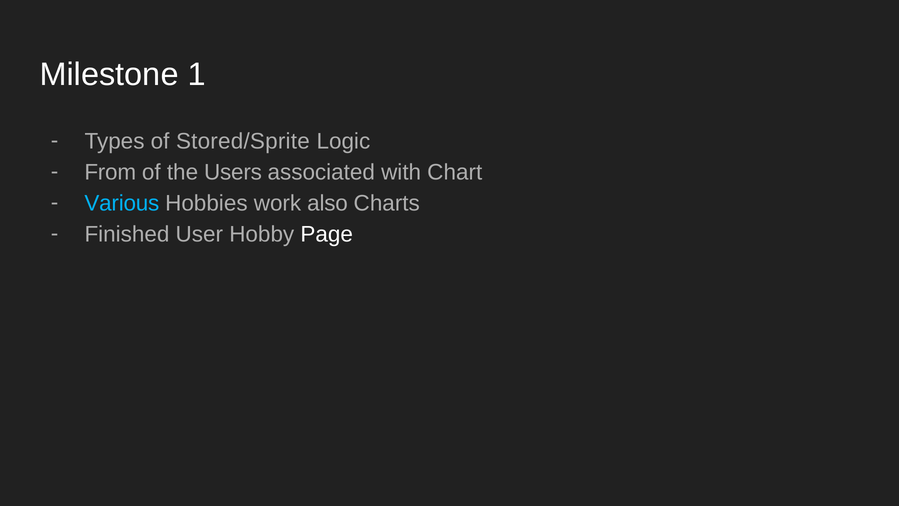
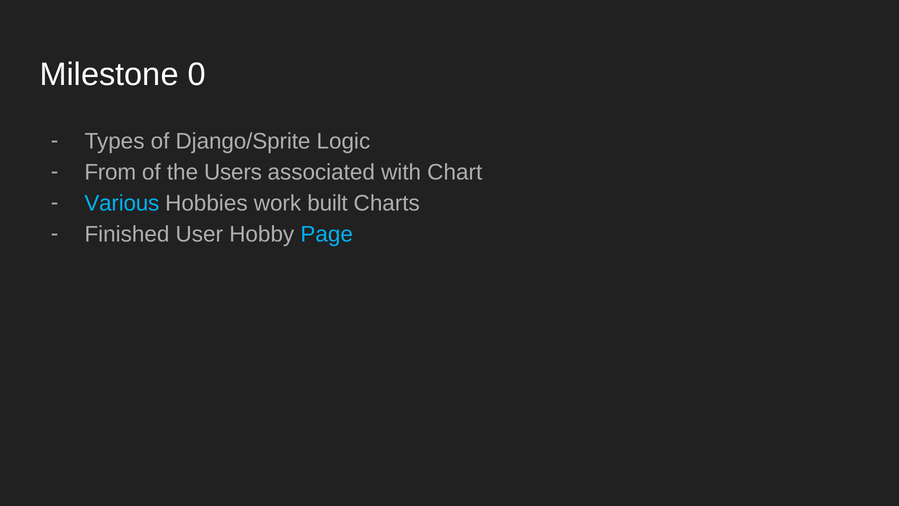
1: 1 -> 0
Stored/Sprite: Stored/Sprite -> Django/Sprite
also: also -> built
Page colour: white -> light blue
